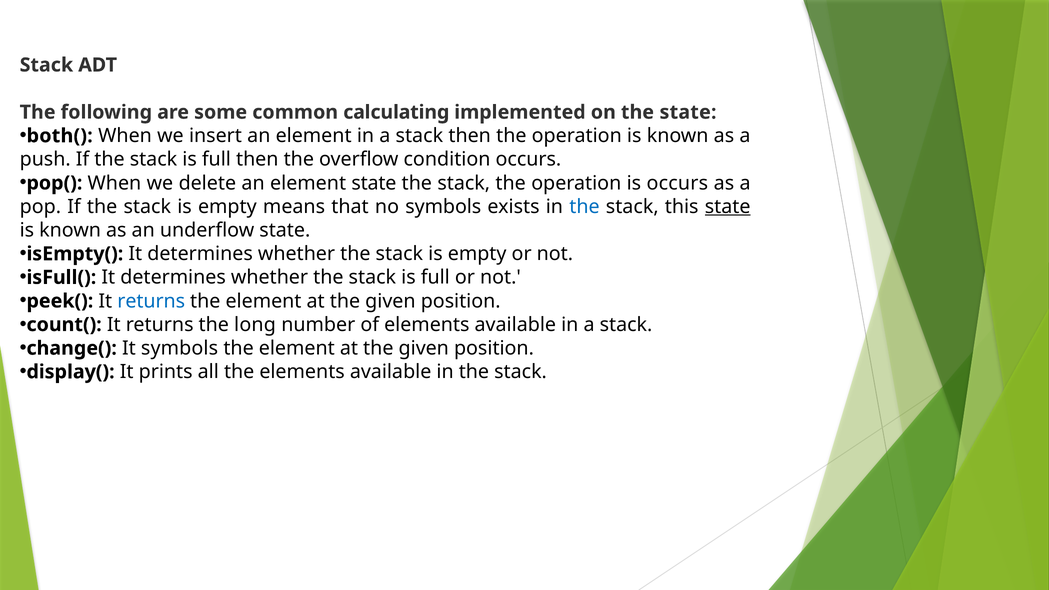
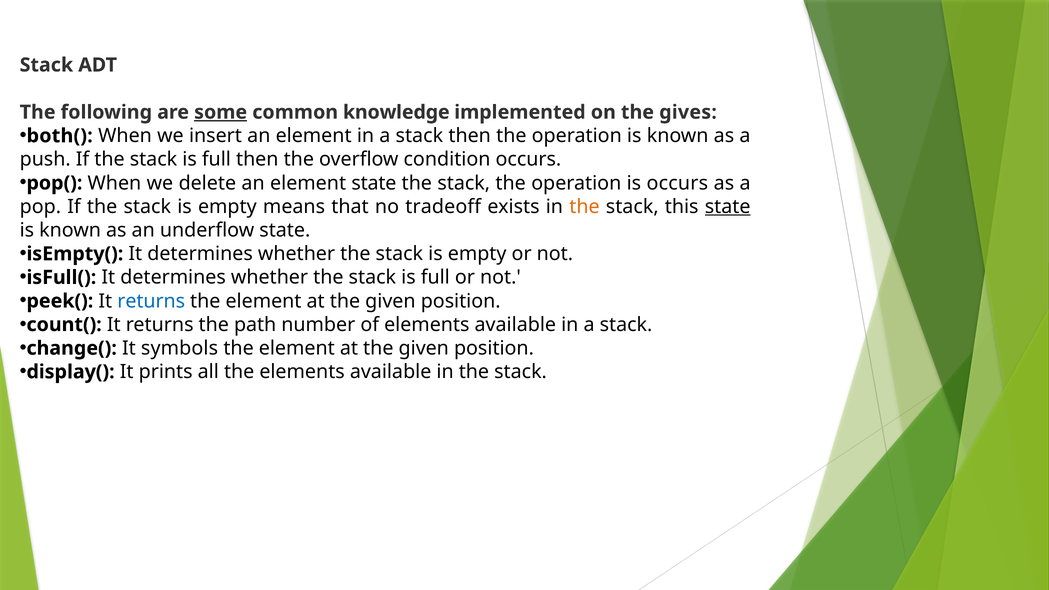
some underline: none -> present
calculating: calculating -> knowledge
the state: state -> gives
no symbols: symbols -> tradeoff
the at (584, 207) colour: blue -> orange
long: long -> path
